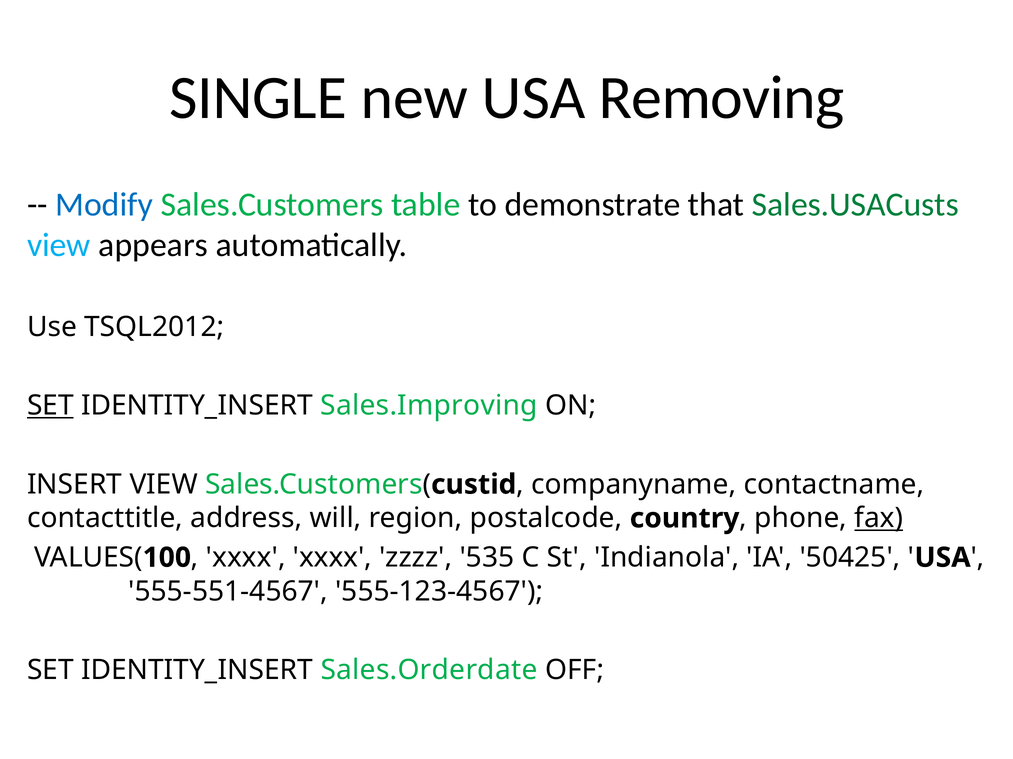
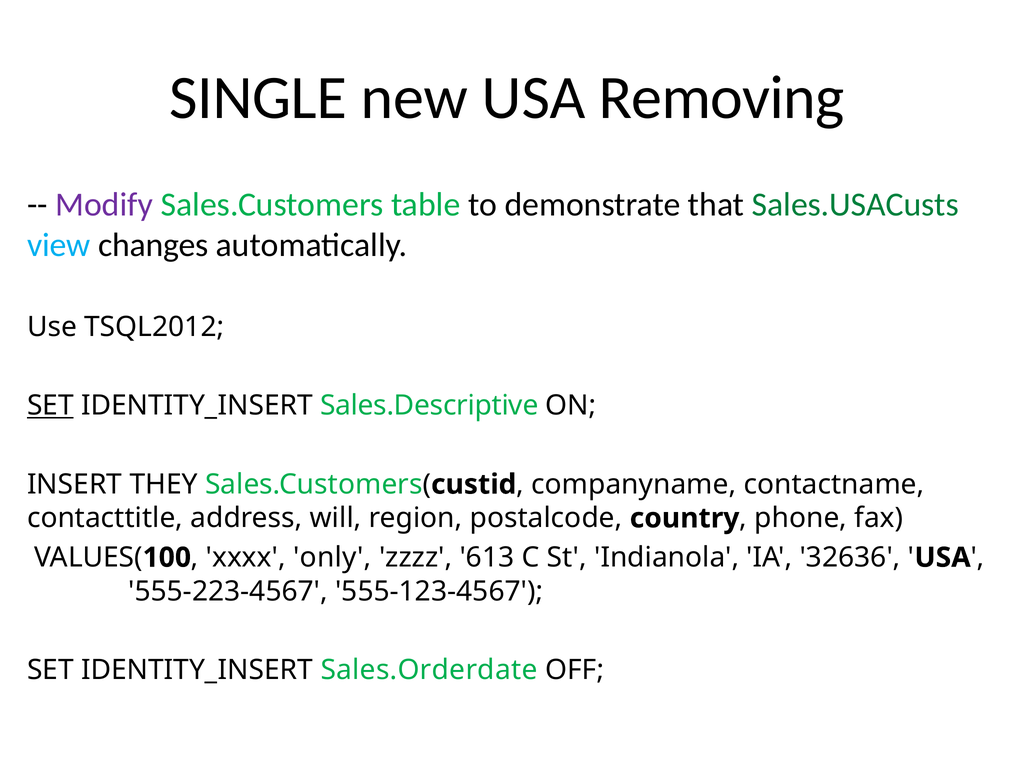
Modify colour: blue -> purple
appears: appears -> changes
Sales.Improving: Sales.Improving -> Sales.Descriptive
INSERT VIEW: VIEW -> THEY
fax underline: present -> none
xxxx xxxx: xxxx -> only
535: 535 -> 613
50425: 50425 -> 32636
555-551-4567: 555-551-4567 -> 555-223-4567
